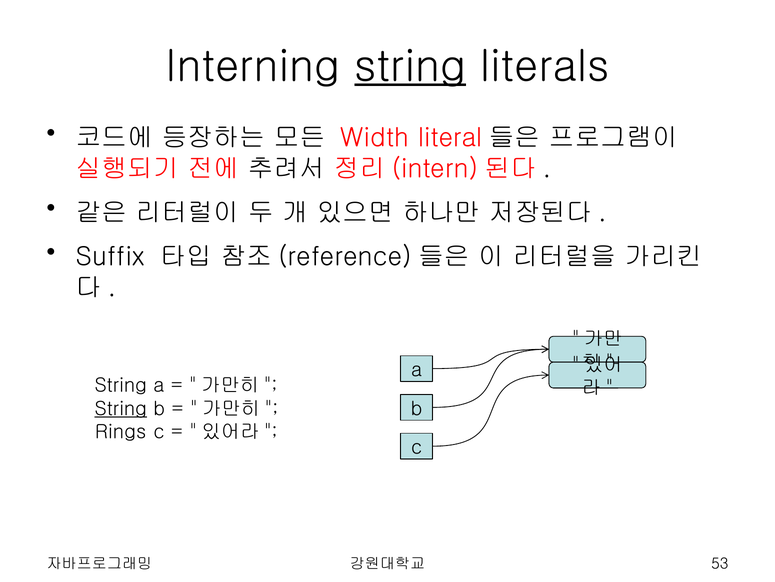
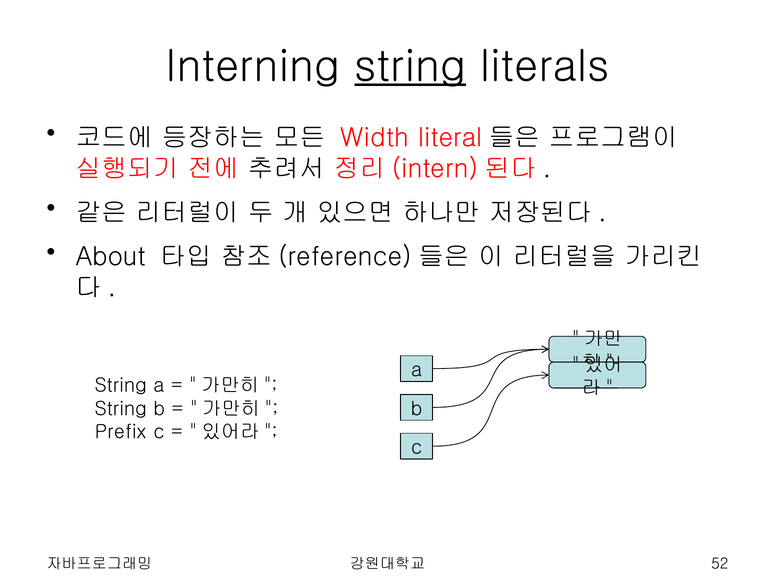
Suffix: Suffix -> About
String at (121, 408) underline: present -> none
Rings: Rings -> Prefix
53: 53 -> 52
